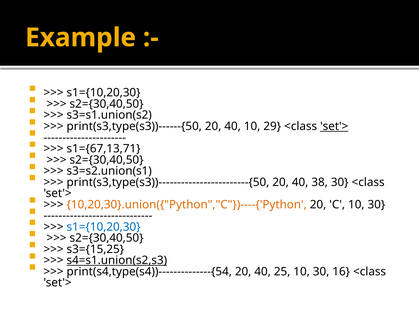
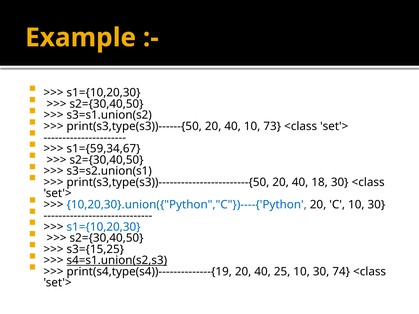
29: 29 -> 73
set'> at (334, 126) underline: present -> none
s1={67,13,71: s1={67,13,71 -> s1={59,34,67
38: 38 -> 18
10,20,30}.union({"Python","C"})----{'Python colour: orange -> blue
print(s4,type(s4))--------------{54: print(s4,type(s4))--------------{54 -> print(s4,type(s4))--------------{19
16: 16 -> 74
